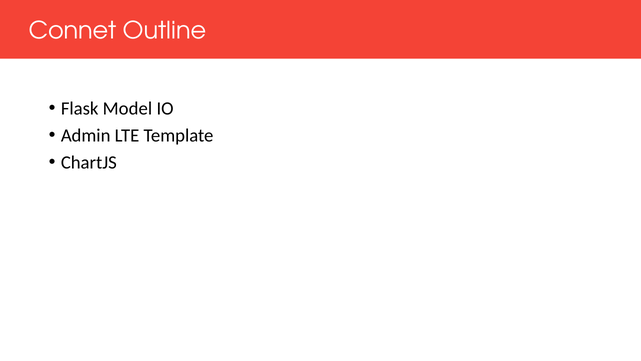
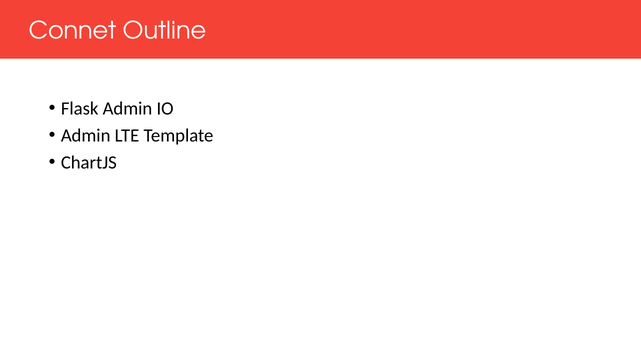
Flask Model: Model -> Admin
